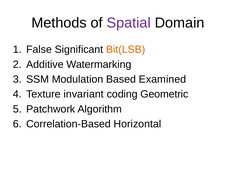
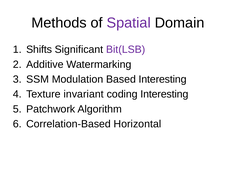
False: False -> Shifts
Bit(LSB colour: orange -> purple
Based Examined: Examined -> Interesting
coding Geometric: Geometric -> Interesting
